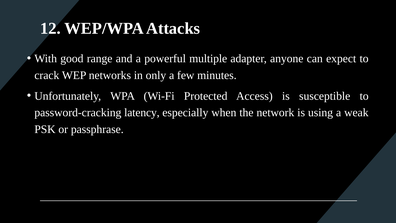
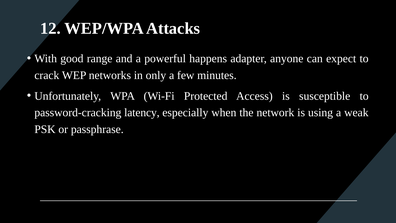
multiple: multiple -> happens
